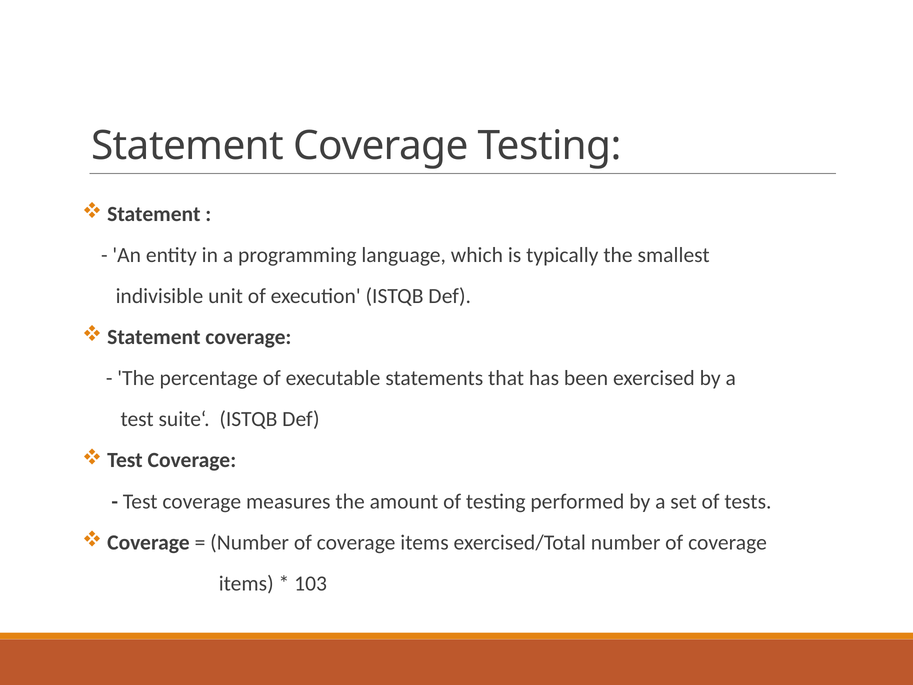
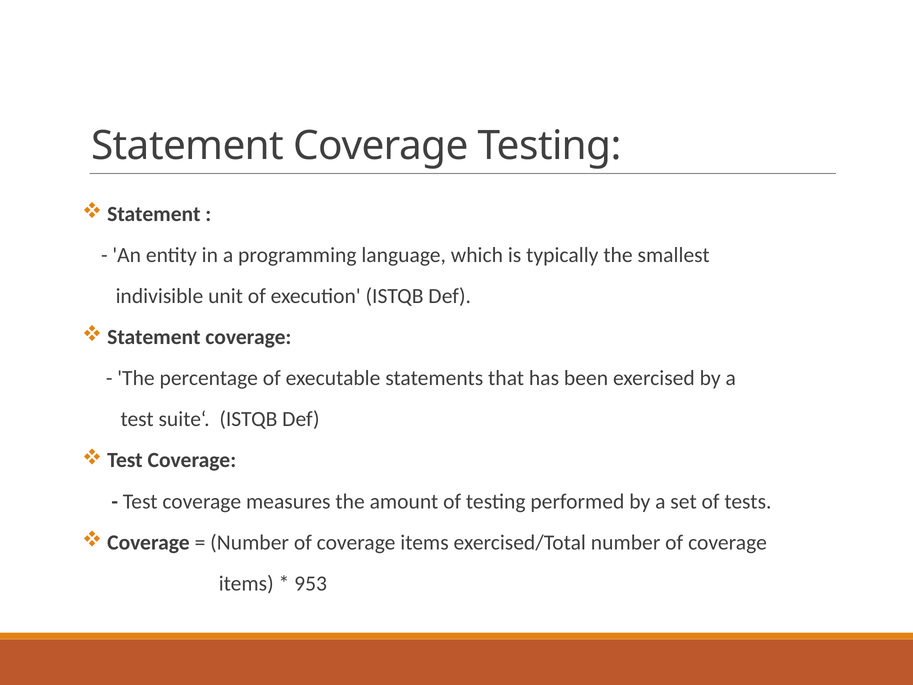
103: 103 -> 953
